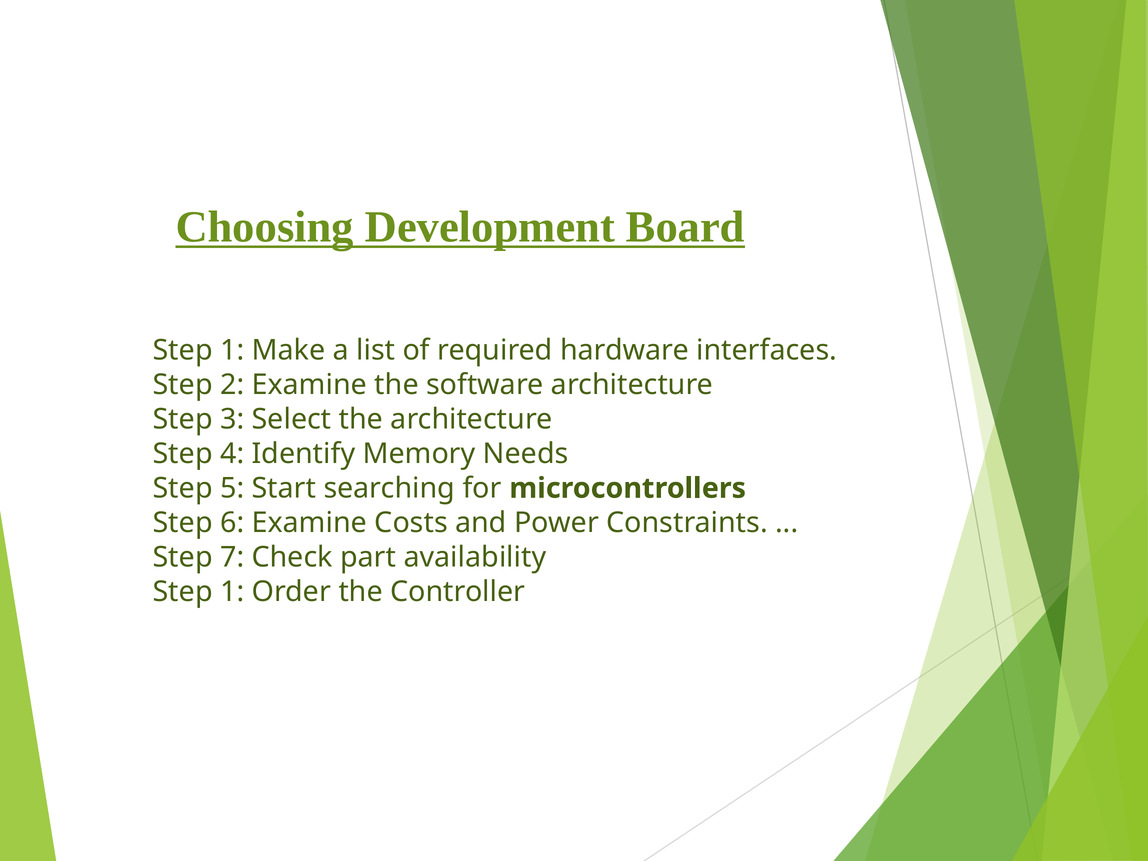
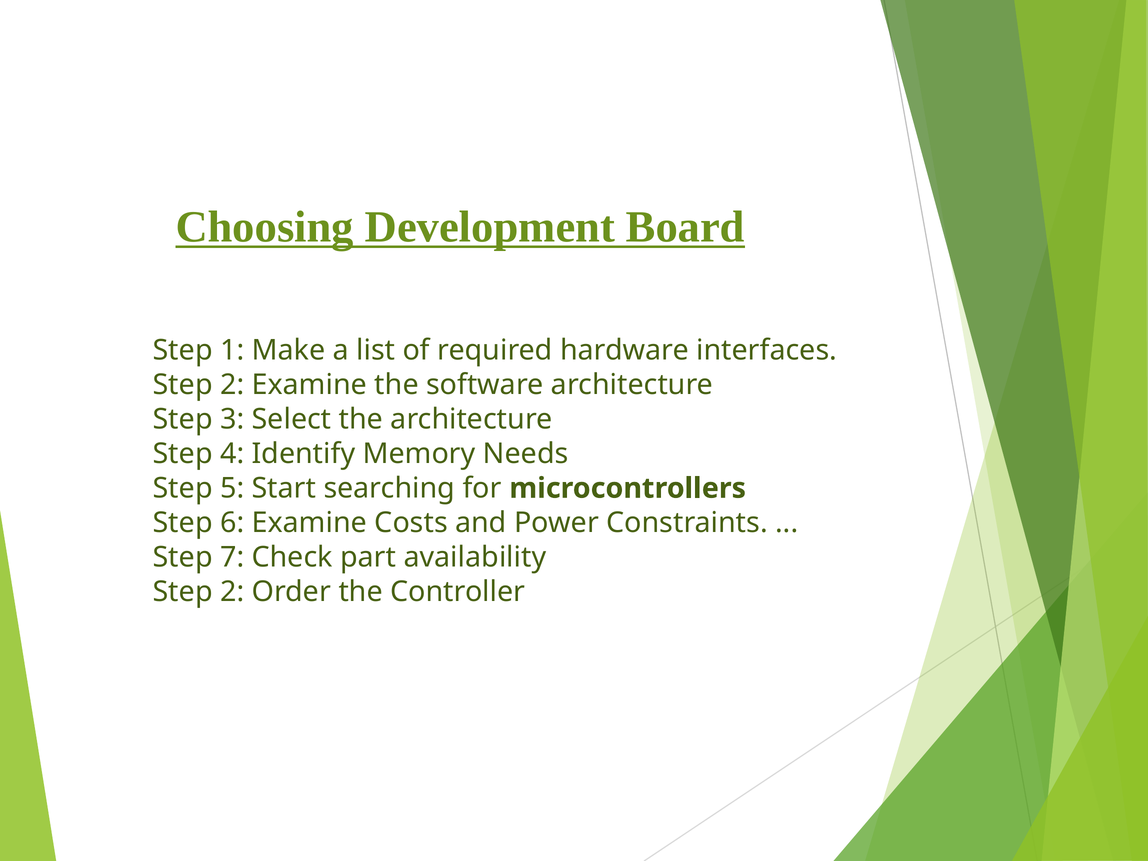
1 at (232, 592): 1 -> 2
